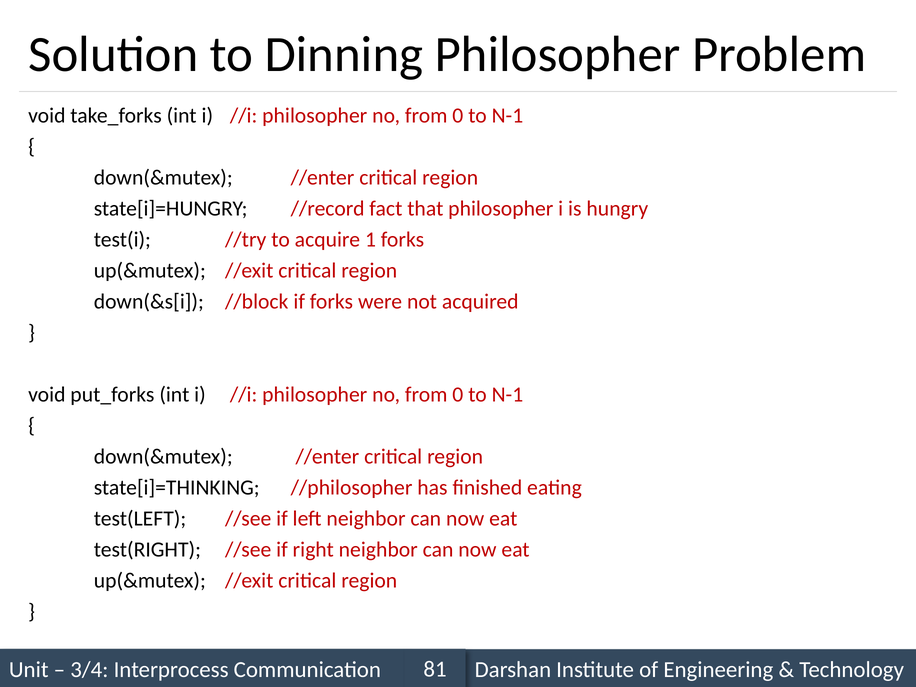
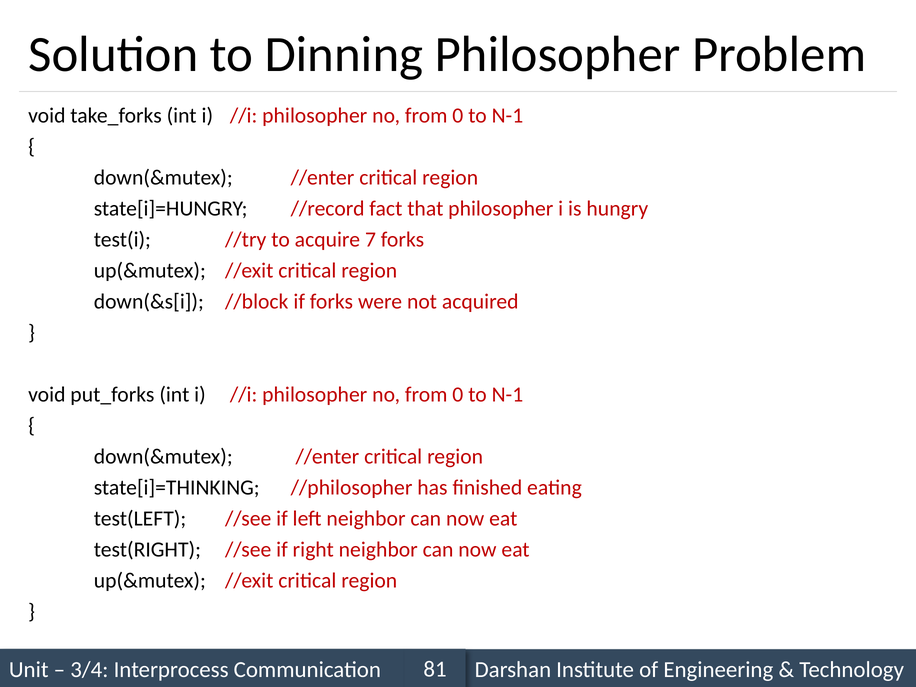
1: 1 -> 7
